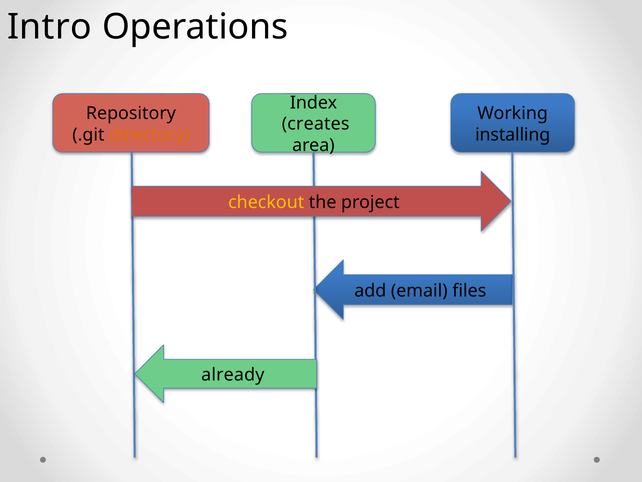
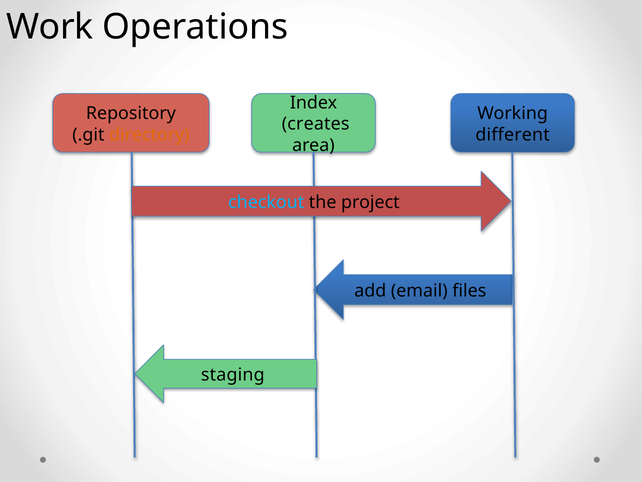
Intro: Intro -> Work
installing: installing -> different
checkout colour: yellow -> light blue
already: already -> staging
